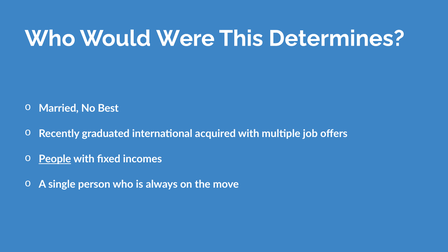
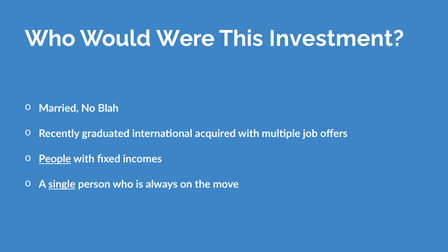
Determines: Determines -> Investment
Best: Best -> Blah
single underline: none -> present
